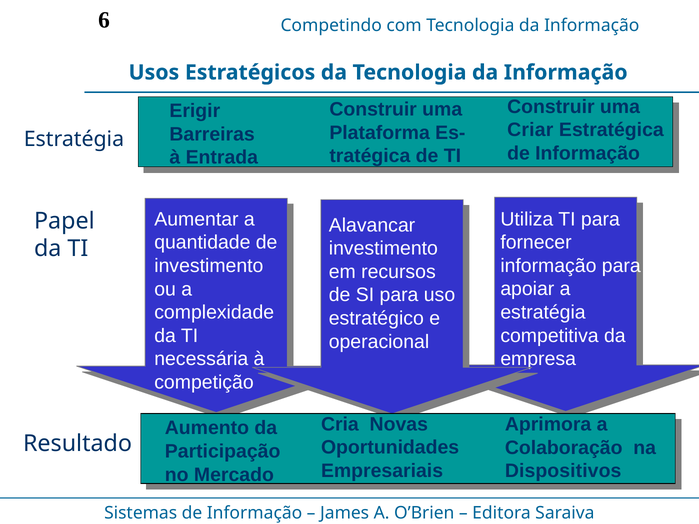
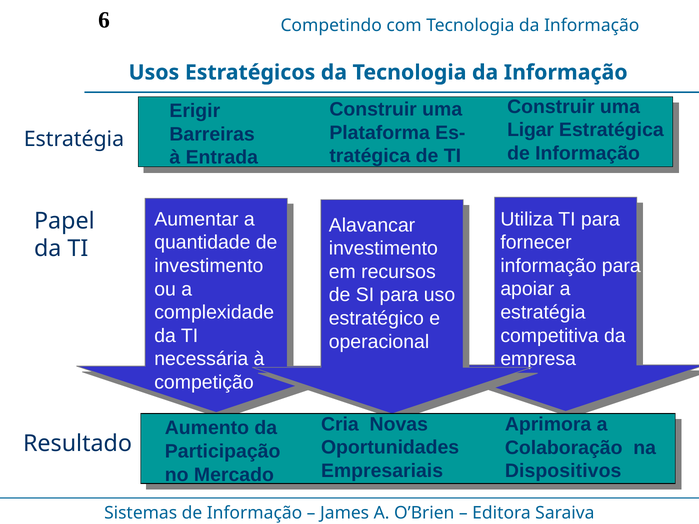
Criar: Criar -> Ligar
